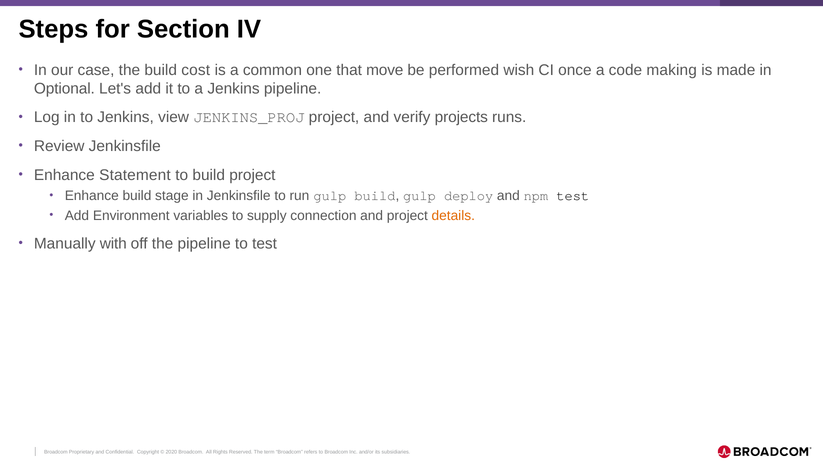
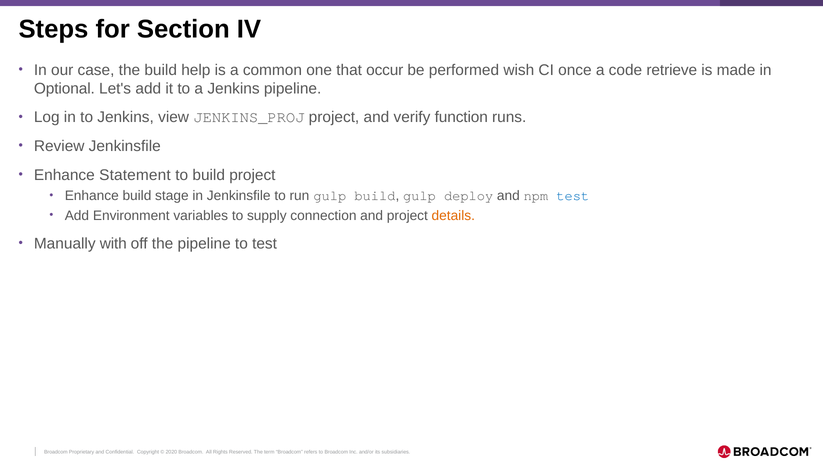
cost: cost -> help
move: move -> occur
making: making -> retrieve
projects: projects -> function
test at (573, 196) colour: black -> blue
